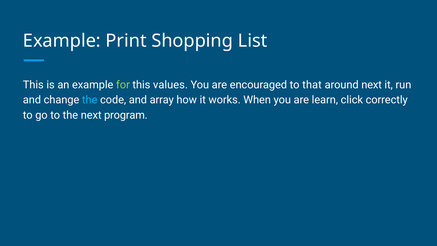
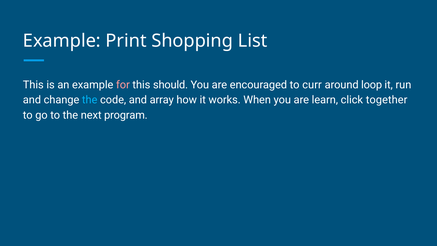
for colour: light green -> pink
values: values -> should
that: that -> curr
around next: next -> loop
correctly: correctly -> together
